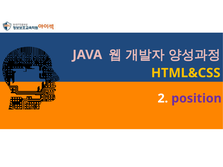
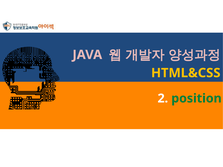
position colour: purple -> green
